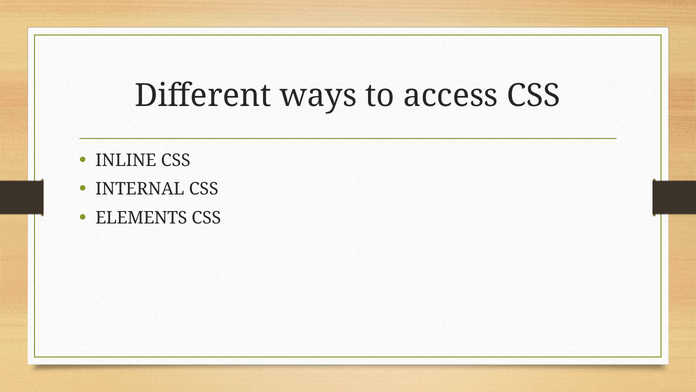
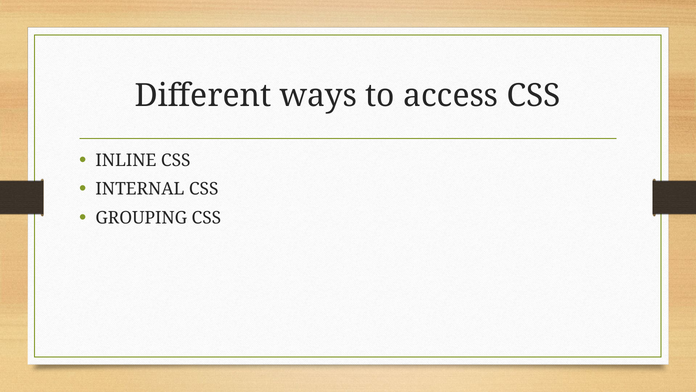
ELEMENTS: ELEMENTS -> GROUPING
